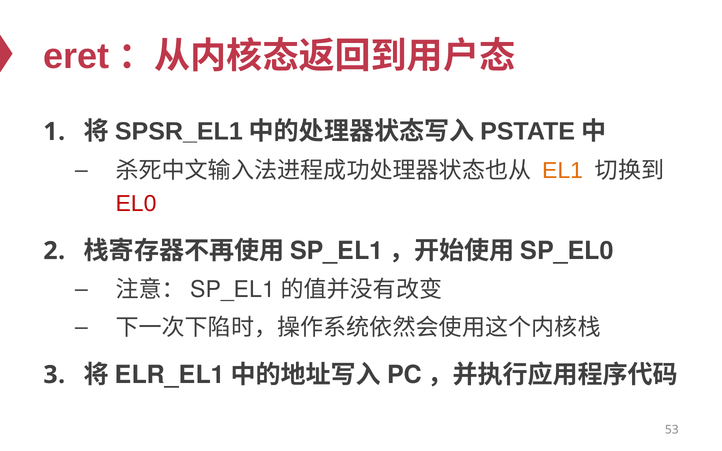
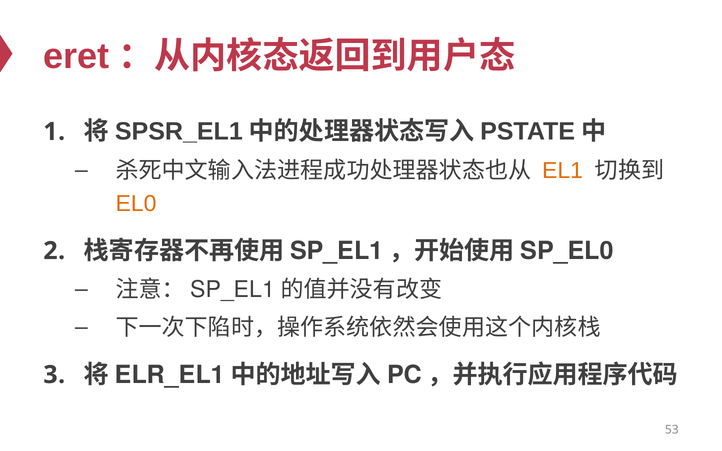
EL0 colour: red -> orange
